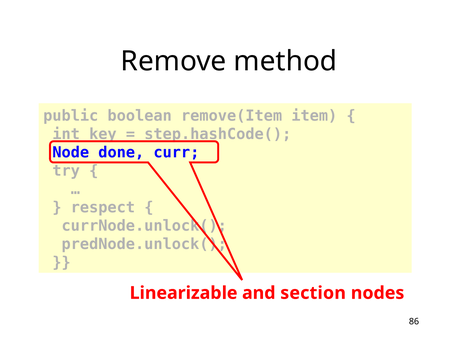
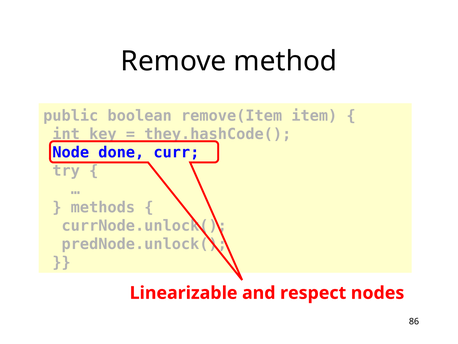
step.hashCode(: step.hashCode( -> they.hashCode(
respect: respect -> methods
section: section -> respect
